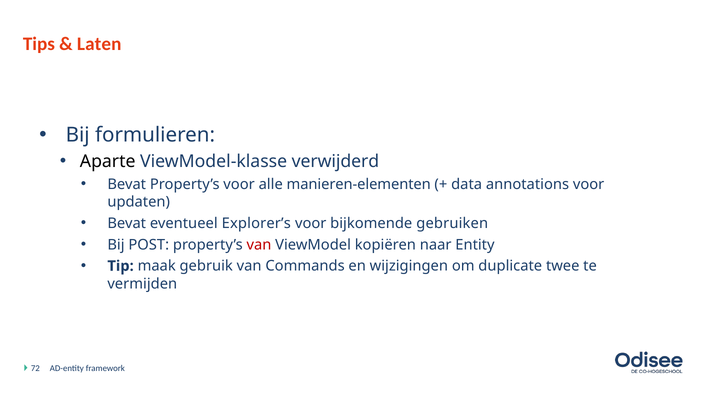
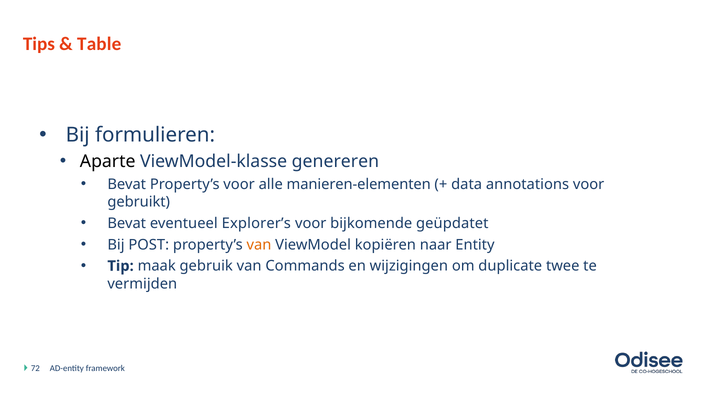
Laten: Laten -> Table
verwijderd: verwijderd -> genereren
updaten: updaten -> gebruikt
gebruiken: gebruiken -> geüpdatet
van at (259, 245) colour: red -> orange
